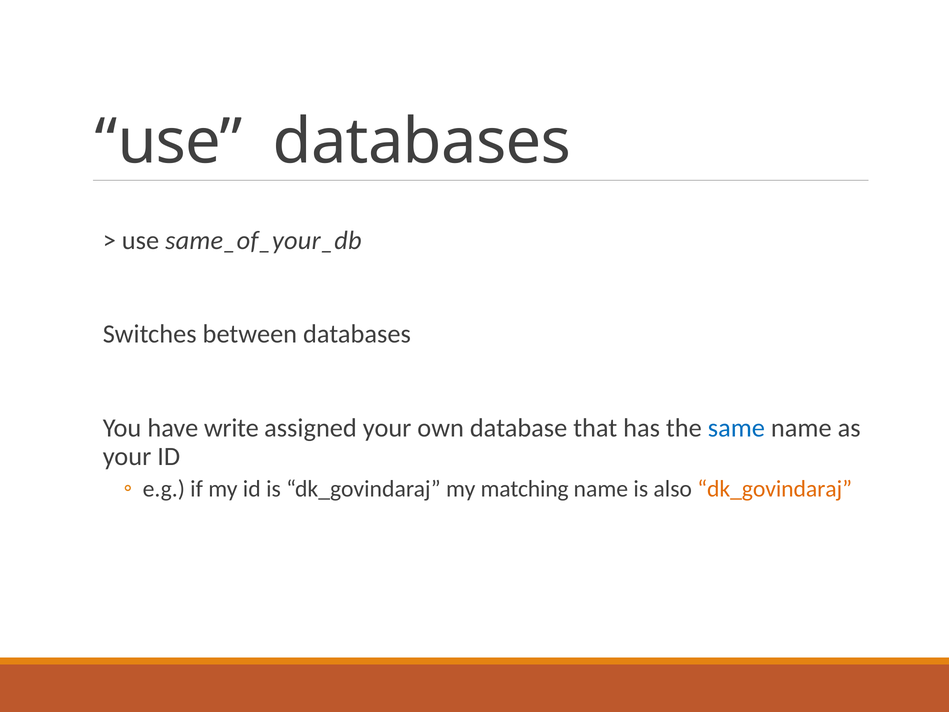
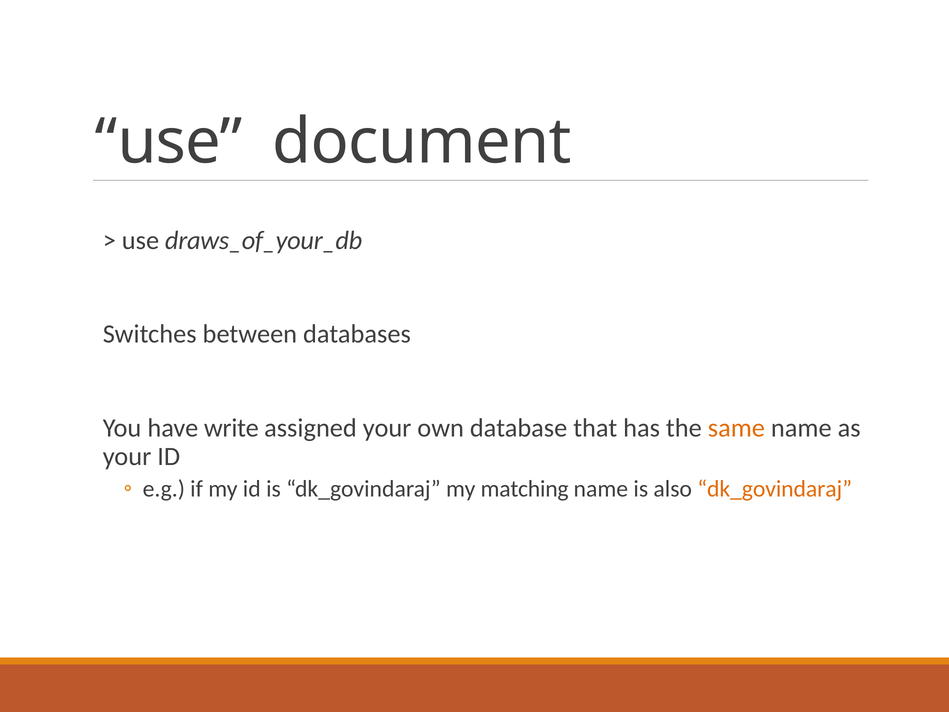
use databases: databases -> document
same_of_your_db: same_of_your_db -> draws_of_your_db
same colour: blue -> orange
